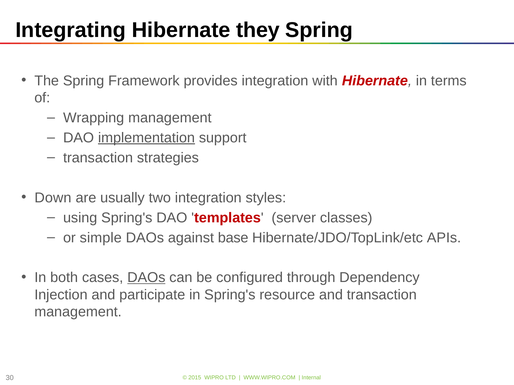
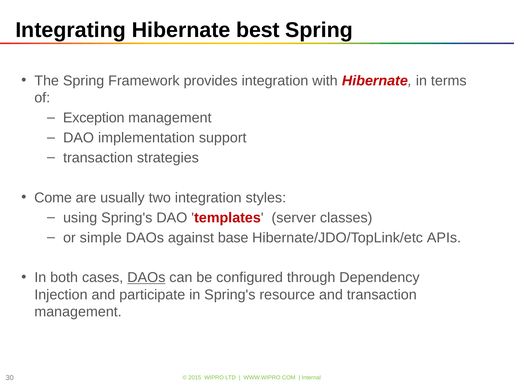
they: they -> best
Wrapping: Wrapping -> Exception
implementation underline: present -> none
Down: Down -> Come
